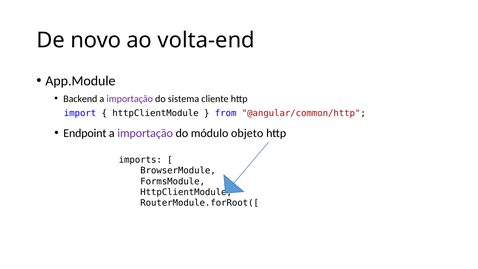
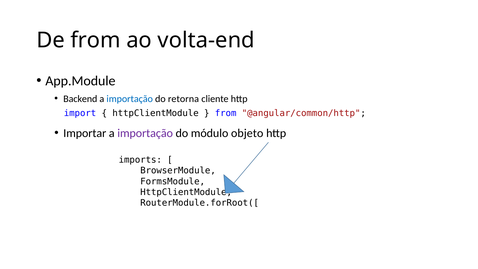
De novo: novo -> from
importação at (130, 99) colour: purple -> blue
sistema: sistema -> retorna
Endpoint: Endpoint -> Importar
